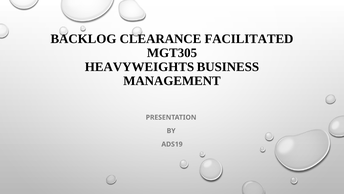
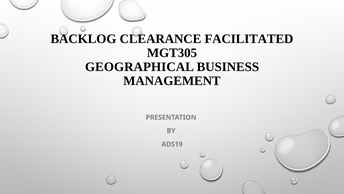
HEAVYWEIGHTS: HEAVYWEIGHTS -> GEOGRAPHICAL
